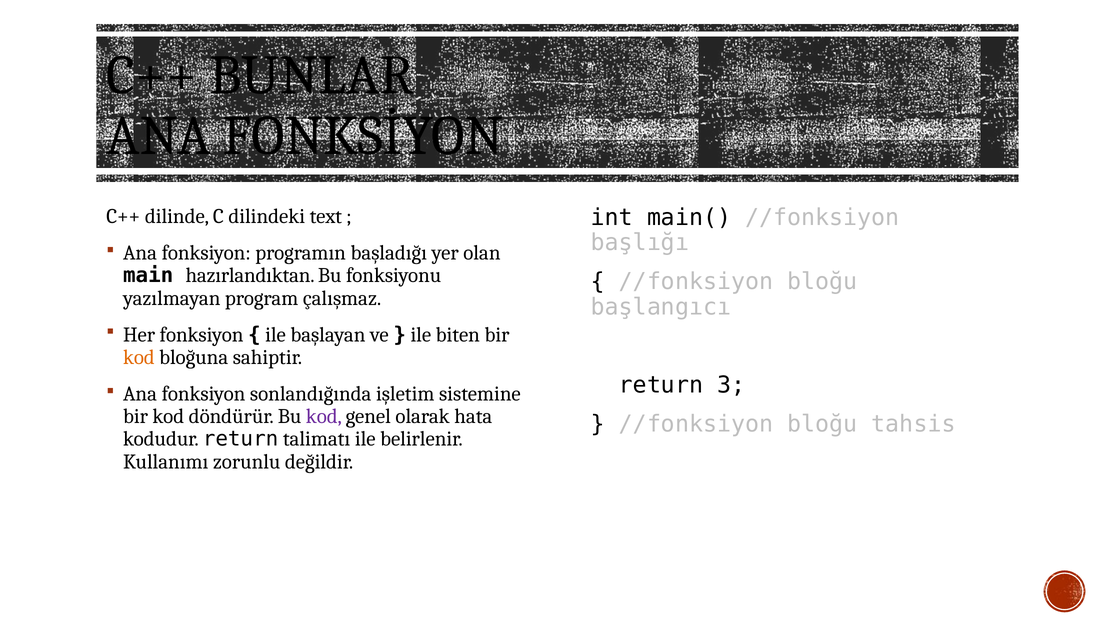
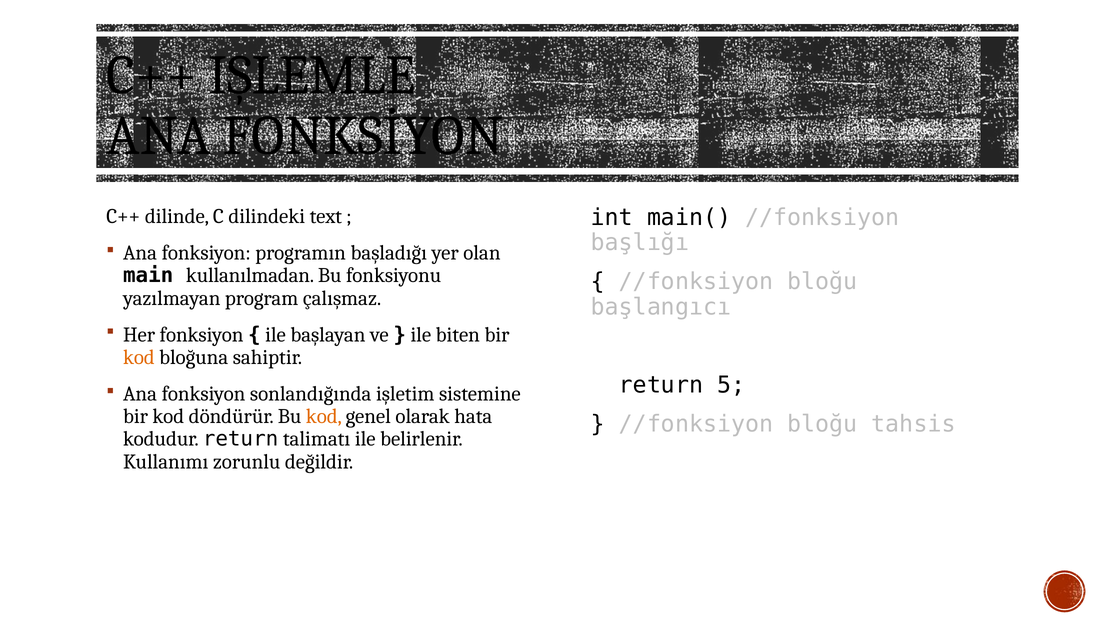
BUNLAR: BUNLAR -> IŞLEMLE
hazırlandıktan: hazırlandıktan -> kullanılmadan
3: 3 -> 5
kod at (324, 416) colour: purple -> orange
